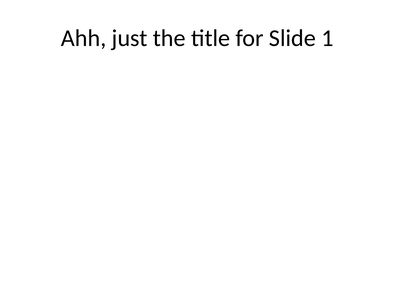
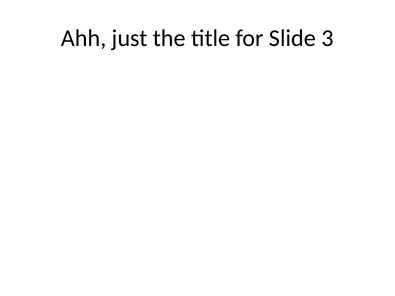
1: 1 -> 3
